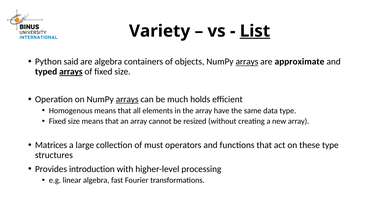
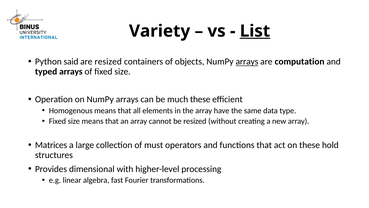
are algebra: algebra -> resized
approximate: approximate -> computation
arrays at (71, 72) underline: present -> none
arrays at (127, 99) underline: present -> none
much holds: holds -> these
these type: type -> hold
introduction: introduction -> dimensional
